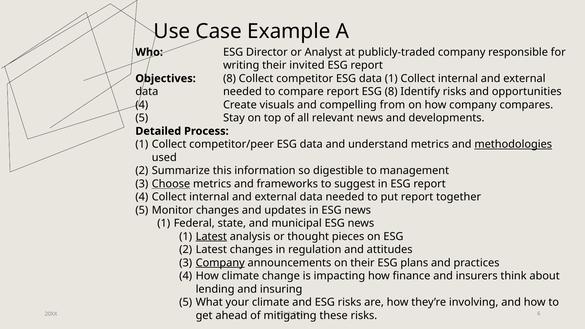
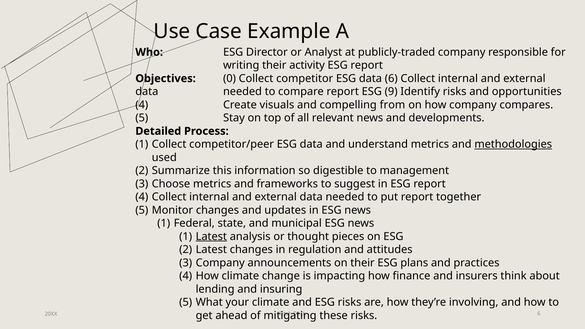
invited: invited -> activity
Objectives 8: 8 -> 0
data 1: 1 -> 6
ESG 8: 8 -> 9
Choose underline: present -> none
Company at (220, 263) underline: present -> none
